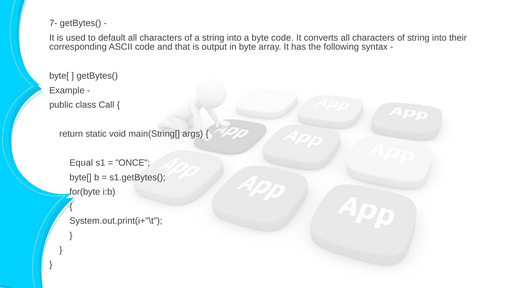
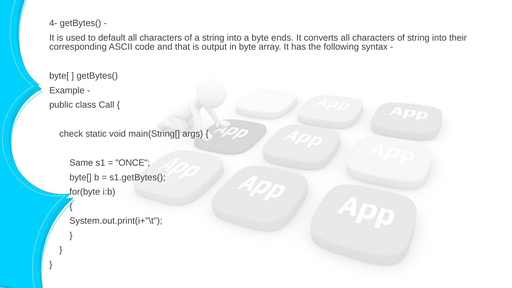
7-: 7- -> 4-
byte code: code -> ends
return: return -> check
Equal: Equal -> Same
